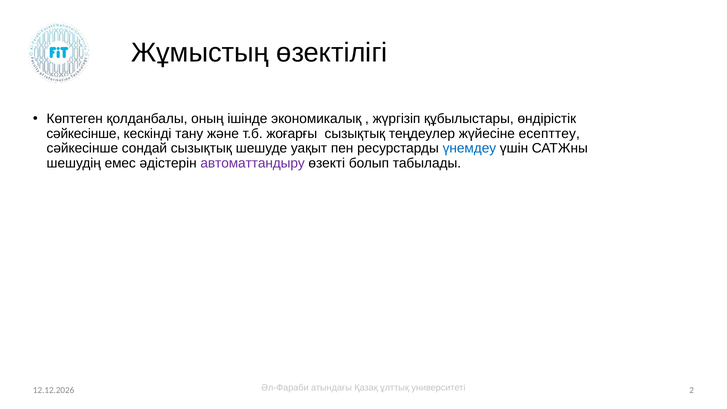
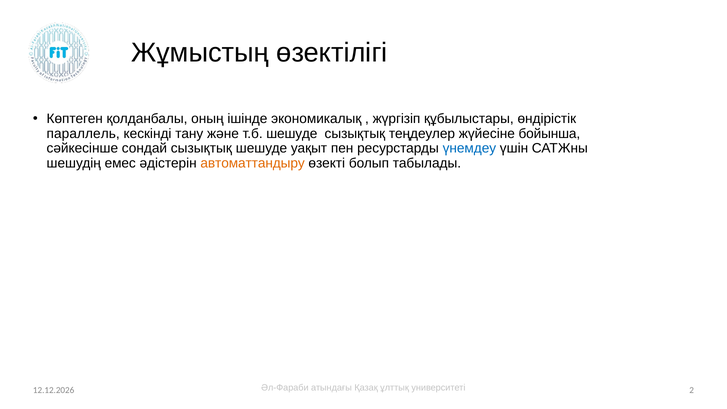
сәйкесінше at (83, 134): сәйкесінше -> параллель
т.б жоғарғы: жоғарғы -> шешуде
есепттеу: есепттеу -> бойынша
автоматтандыру colour: purple -> orange
